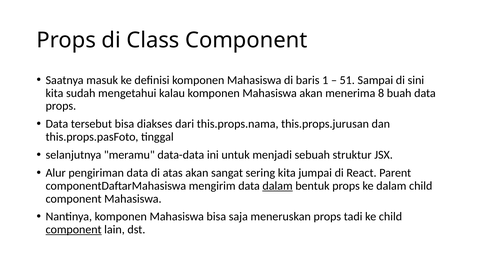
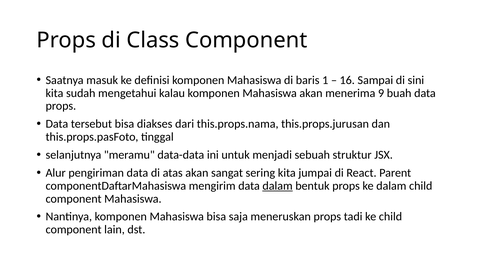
51: 51 -> 16
8: 8 -> 9
component at (74, 230) underline: present -> none
